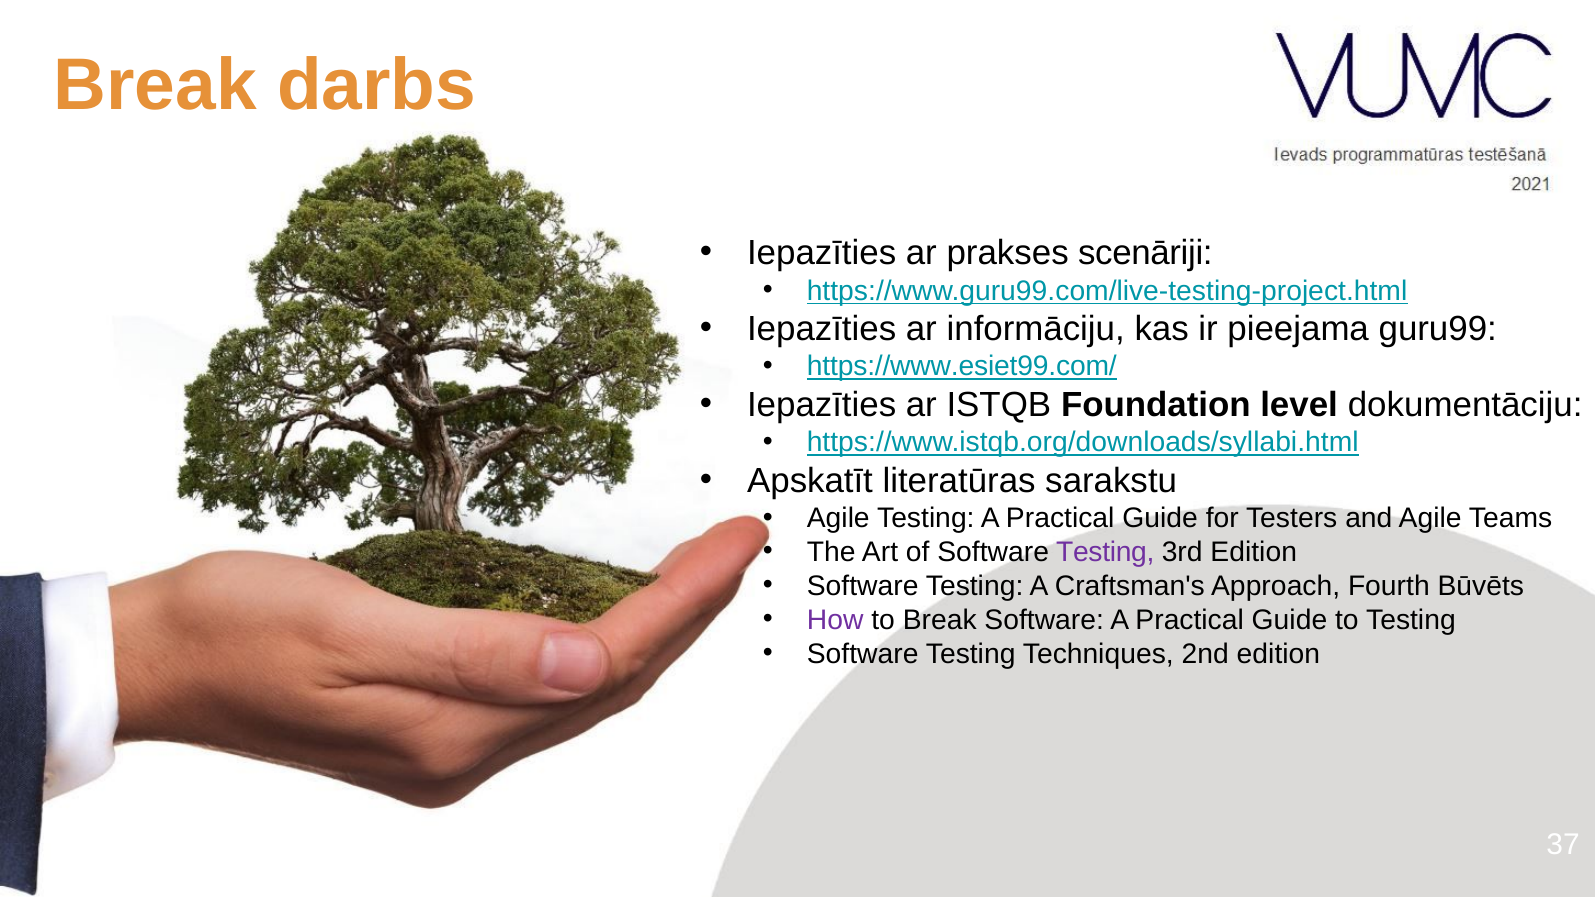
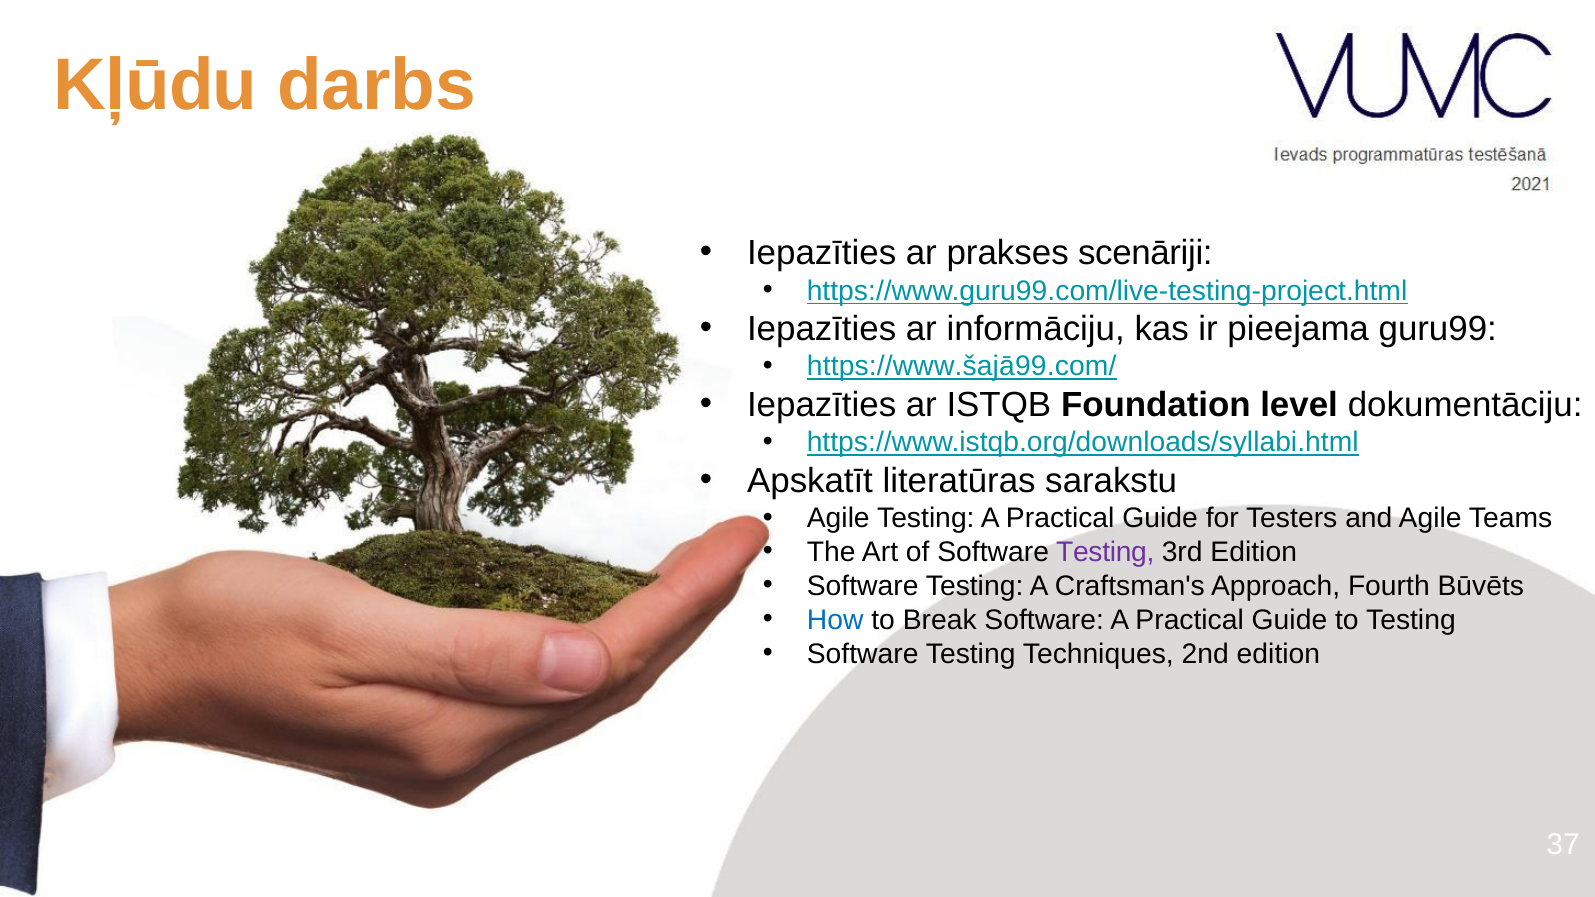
Break at (155, 86): Break -> Kļūdu
https://www.esiet99.com/: https://www.esiet99.com/ -> https://www.šajā99.com/
How colour: purple -> blue
